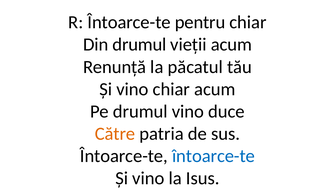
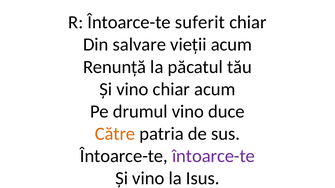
pentru: pentru -> suferit
Din drumul: drumul -> salvare
întoarce-te at (214, 156) colour: blue -> purple
